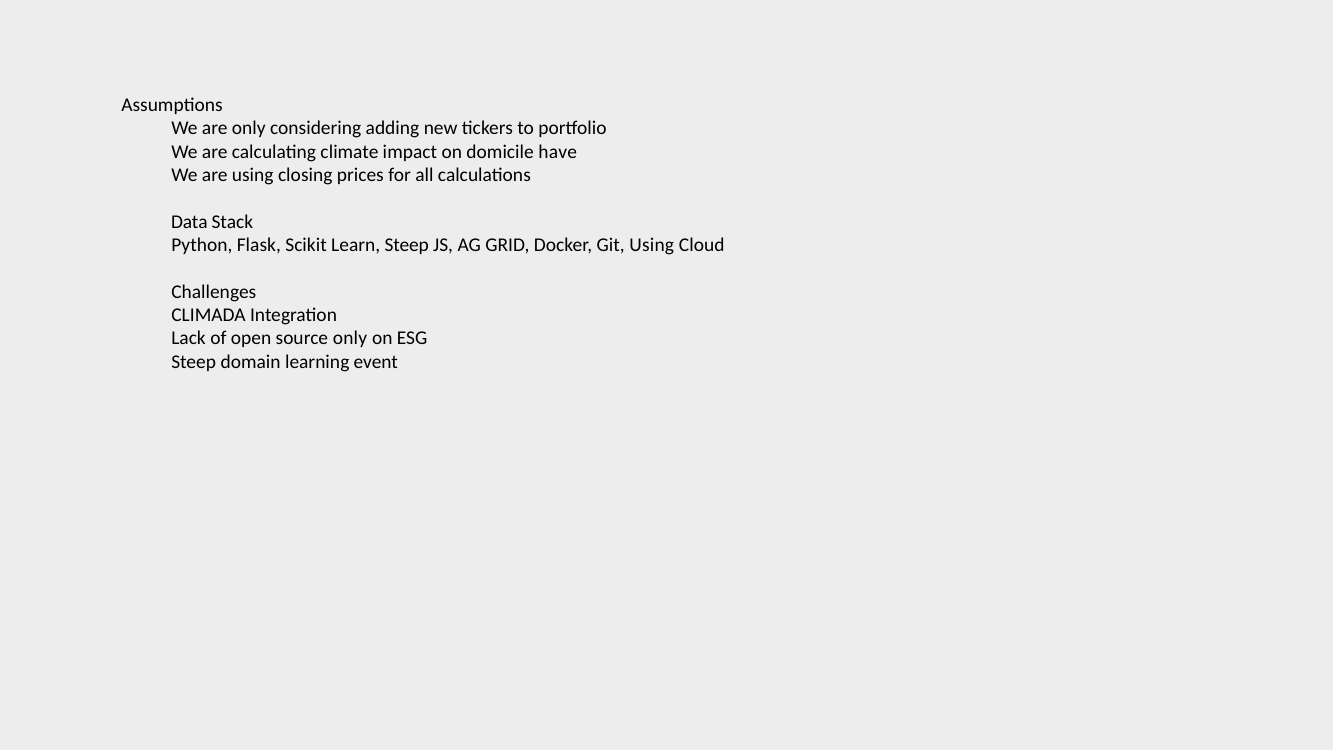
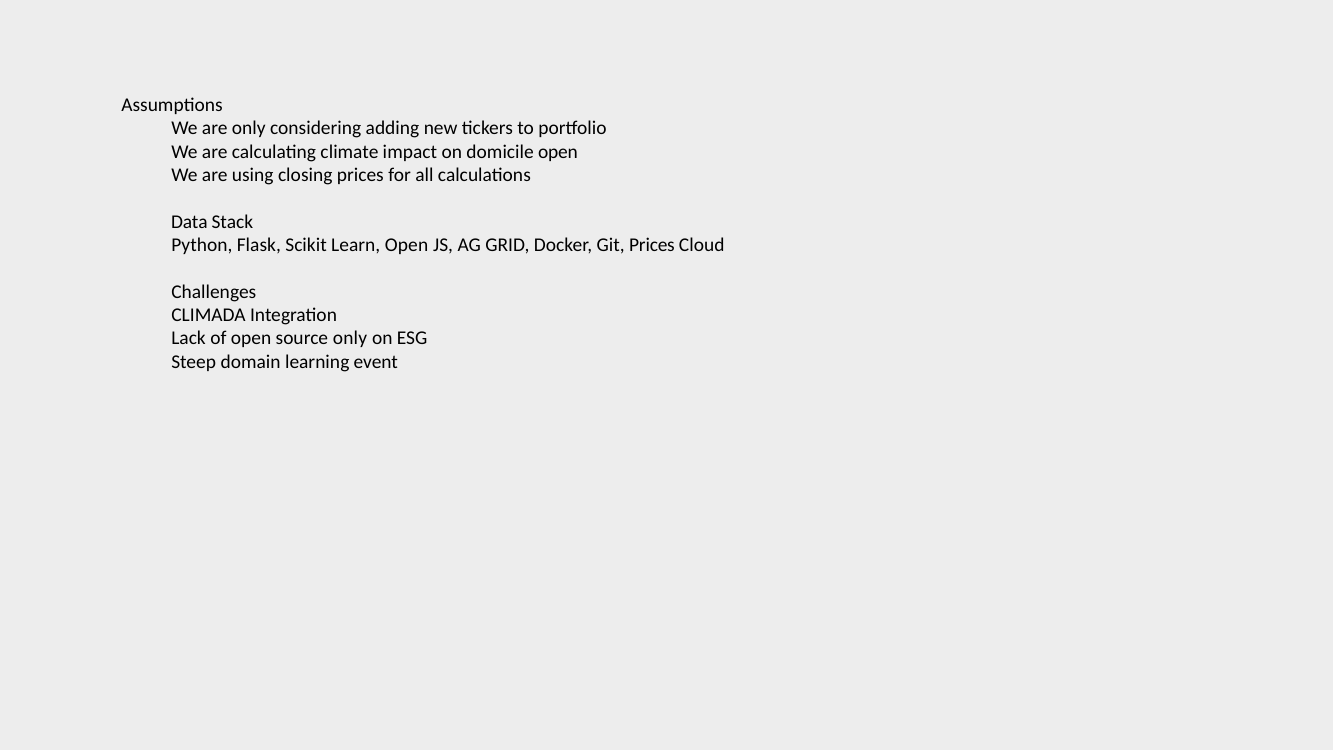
domicile have: have -> open
Learn Steep: Steep -> Open
Git Using: Using -> Prices
